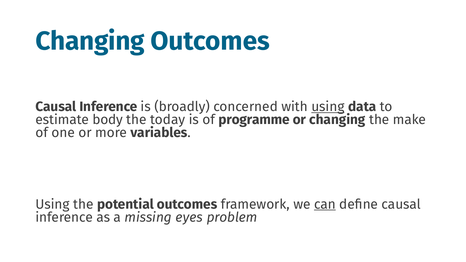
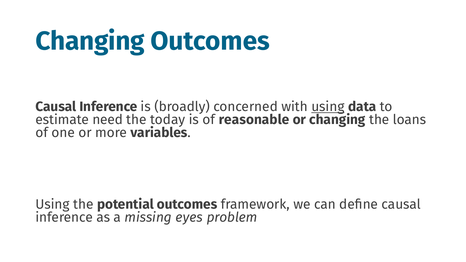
body: body -> need
programme: programme -> reasonable
make: make -> loans
can underline: present -> none
